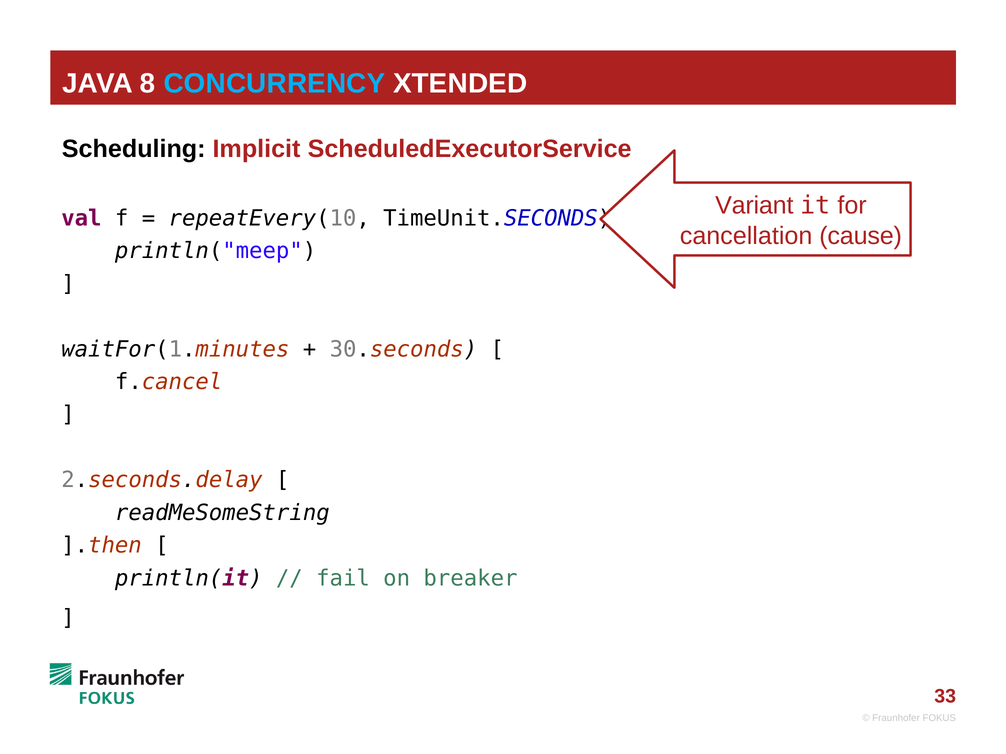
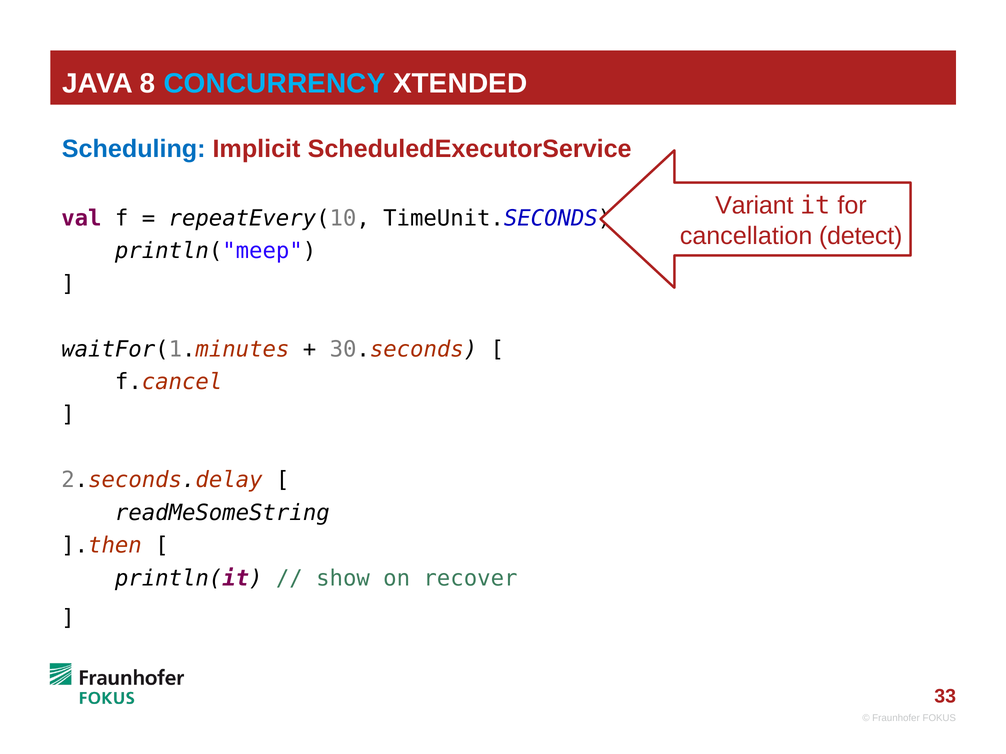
Scheduling colour: black -> blue
cause: cause -> detect
fail: fail -> show
breaker: breaker -> recover
